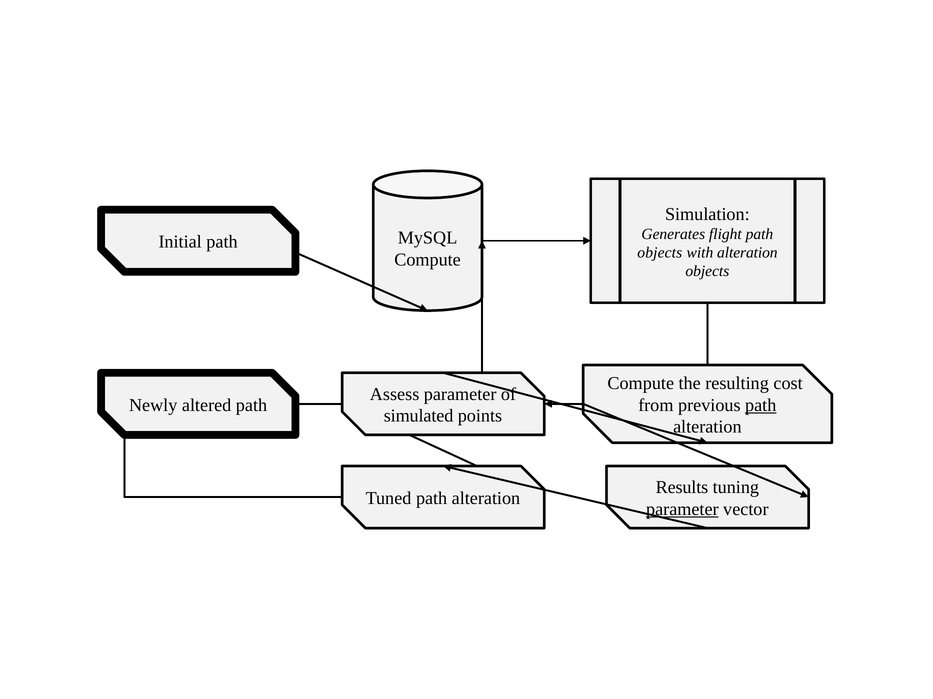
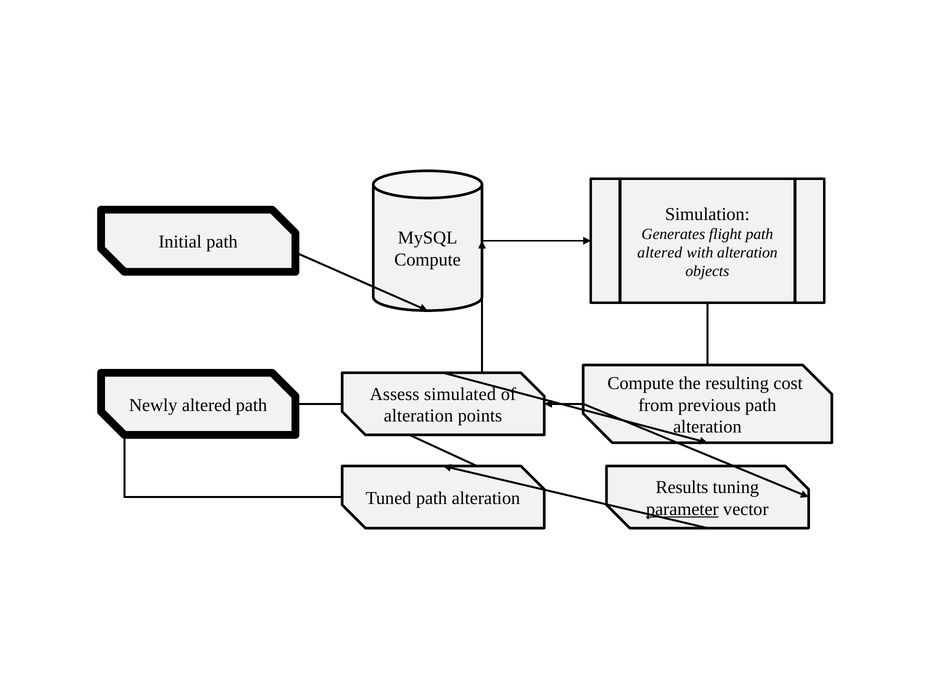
objects at (660, 253): objects -> altered
Assess parameter: parameter -> simulated
path at (761, 406) underline: present -> none
simulated at (419, 416): simulated -> alteration
